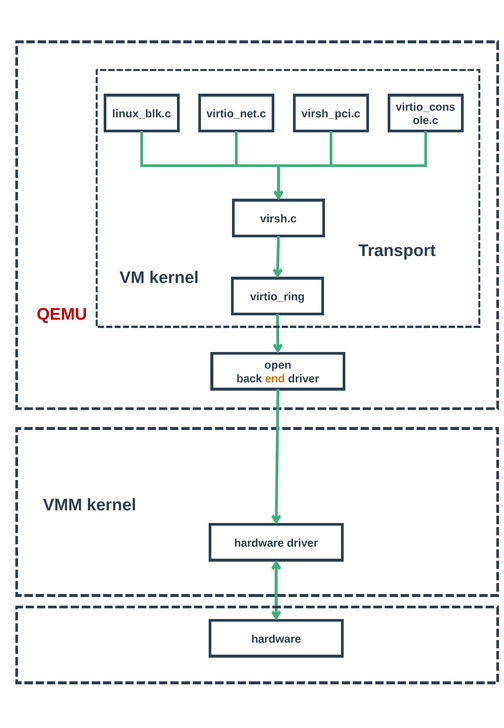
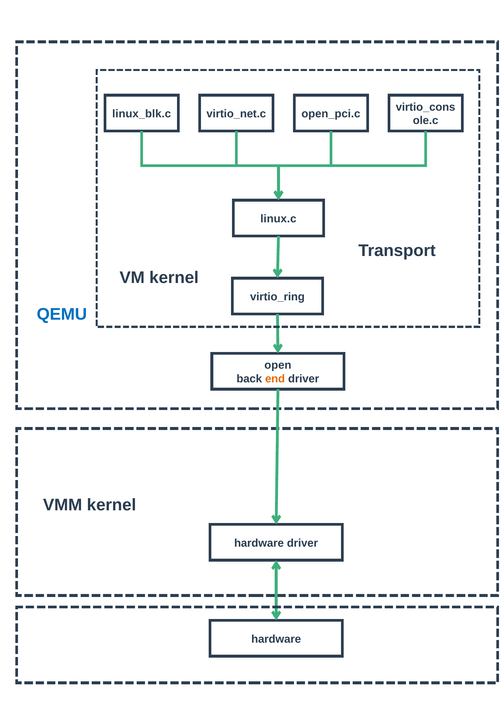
virsh_pci.c: virsh_pci.c -> open_pci.c
virsh.c: virsh.c -> linux.c
QEMU colour: red -> blue
